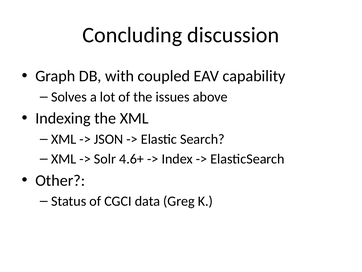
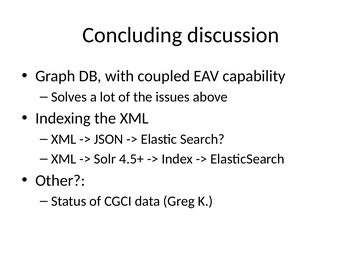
4.6+: 4.6+ -> 4.5+
